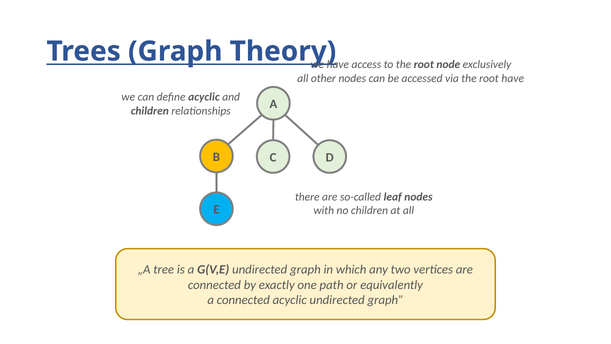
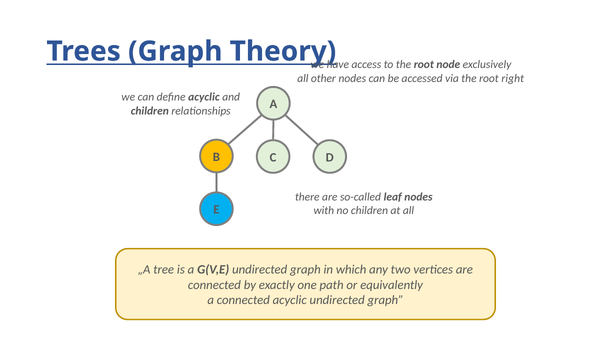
root have: have -> right
